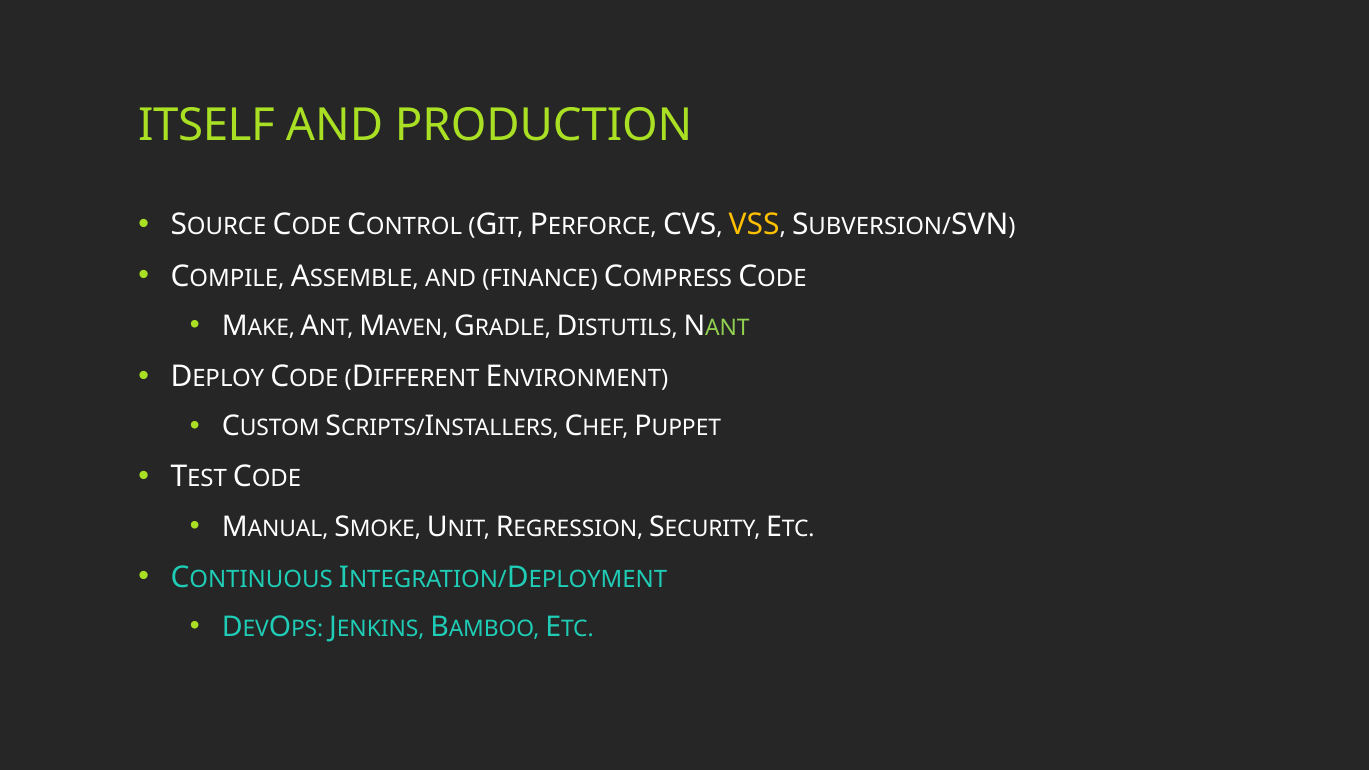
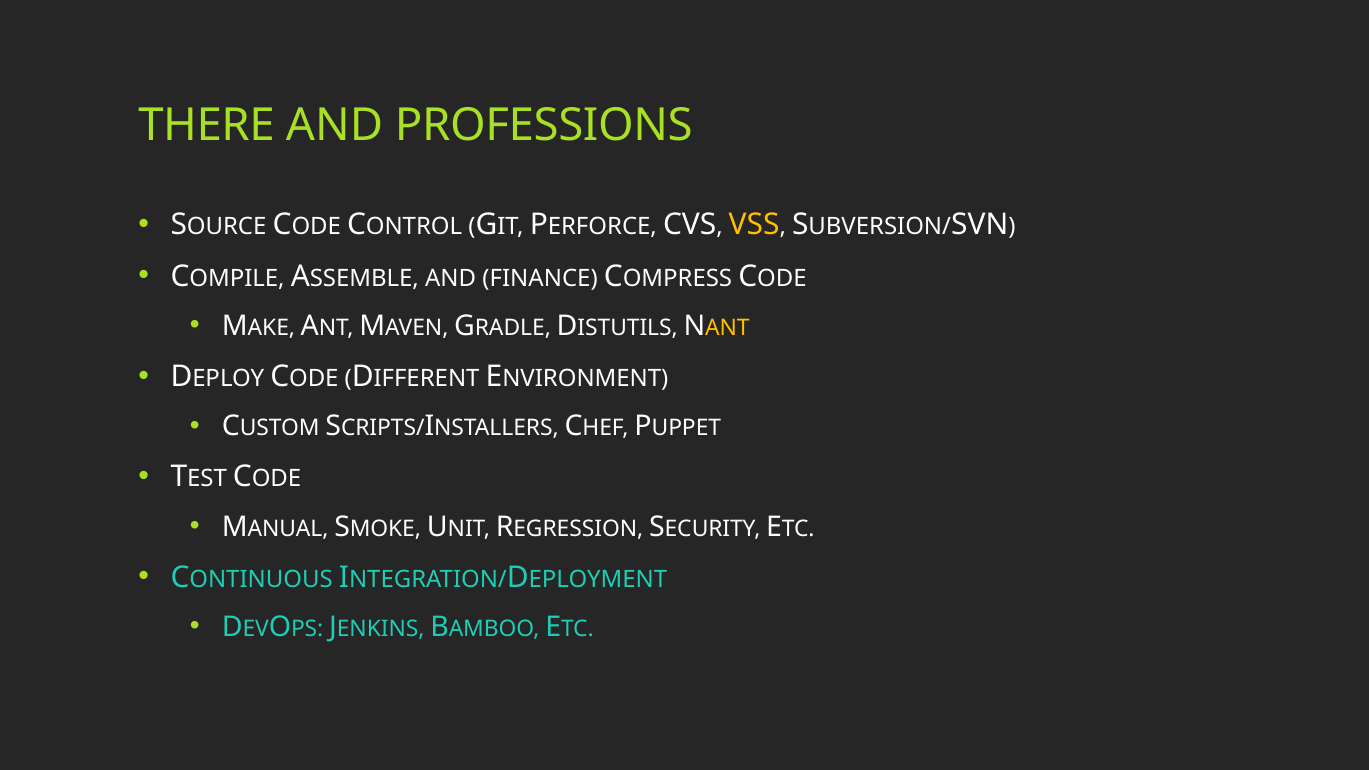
ITSELF: ITSELF -> THERE
PRODUCTION: PRODUCTION -> PROFESSIONS
ANT colour: light green -> yellow
